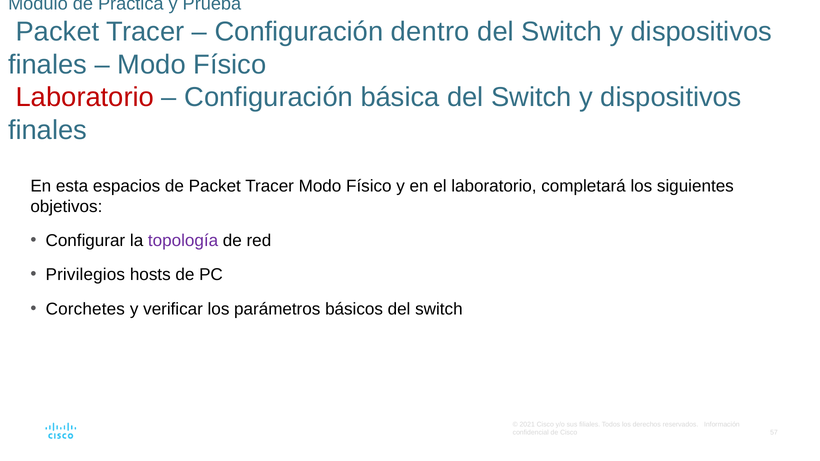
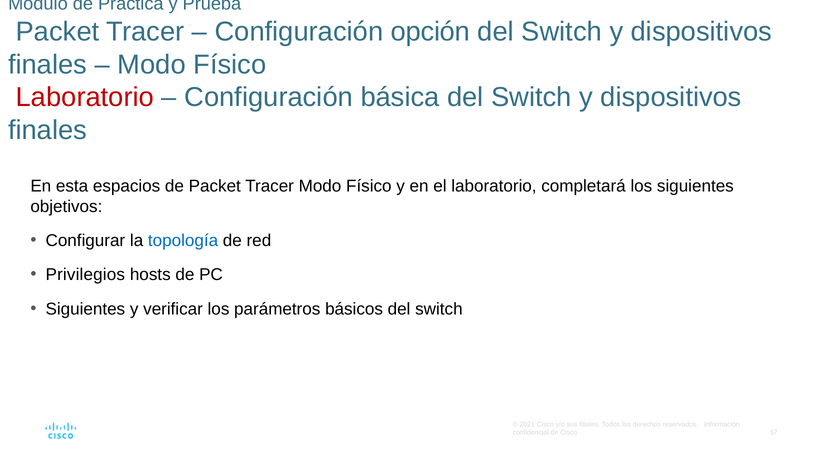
dentro: dentro -> opción
topología colour: purple -> blue
Corchetes at (85, 309): Corchetes -> Siguientes
